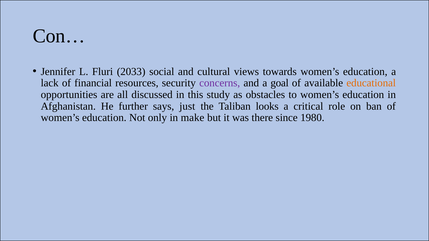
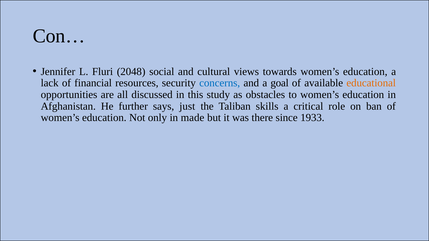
2033: 2033 -> 2048
concerns colour: purple -> blue
looks: looks -> skills
make: make -> made
1980: 1980 -> 1933
